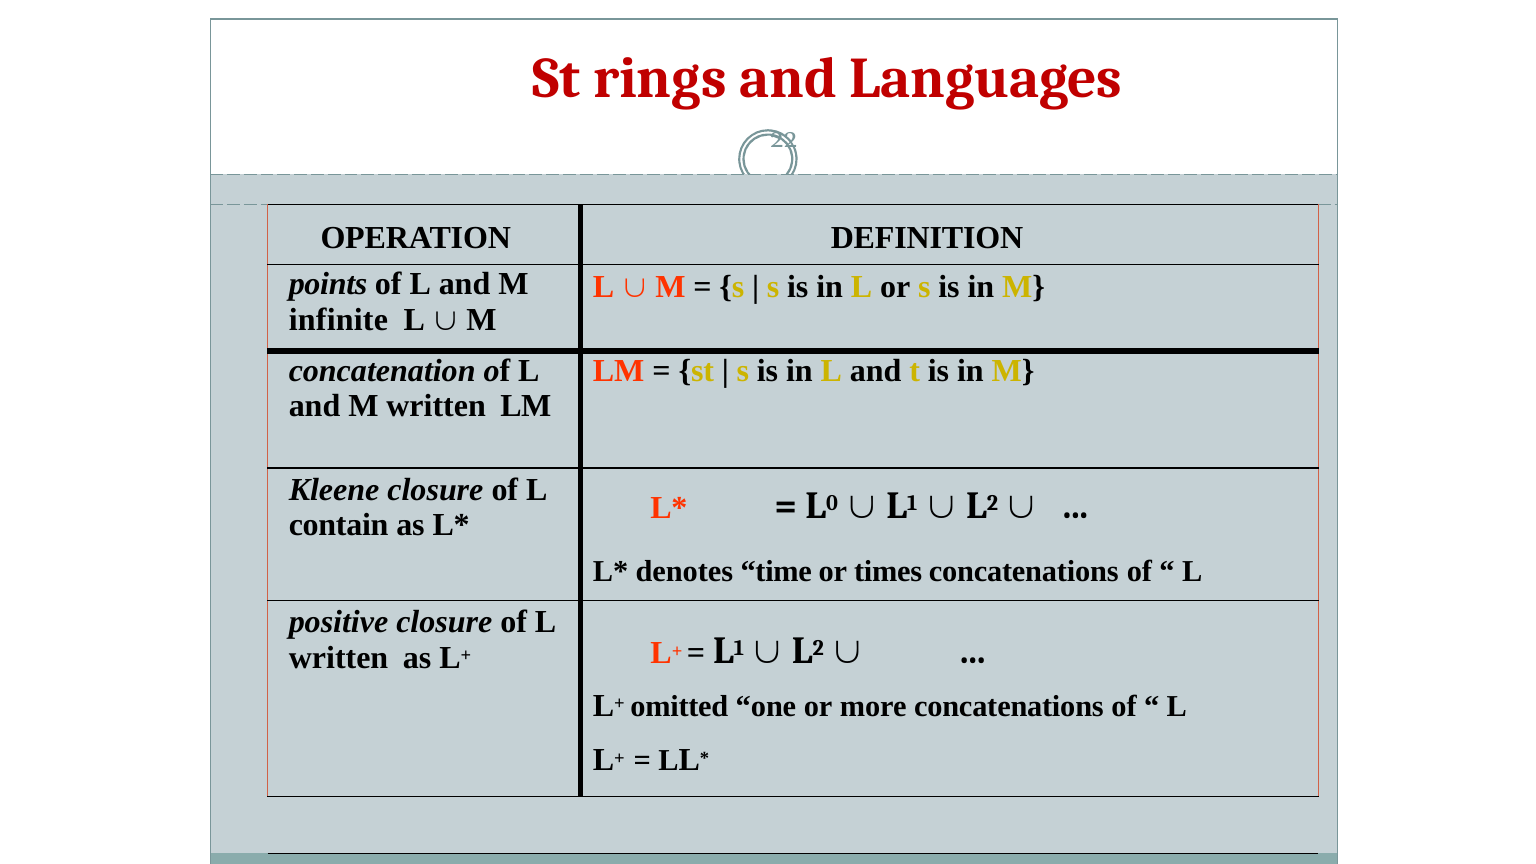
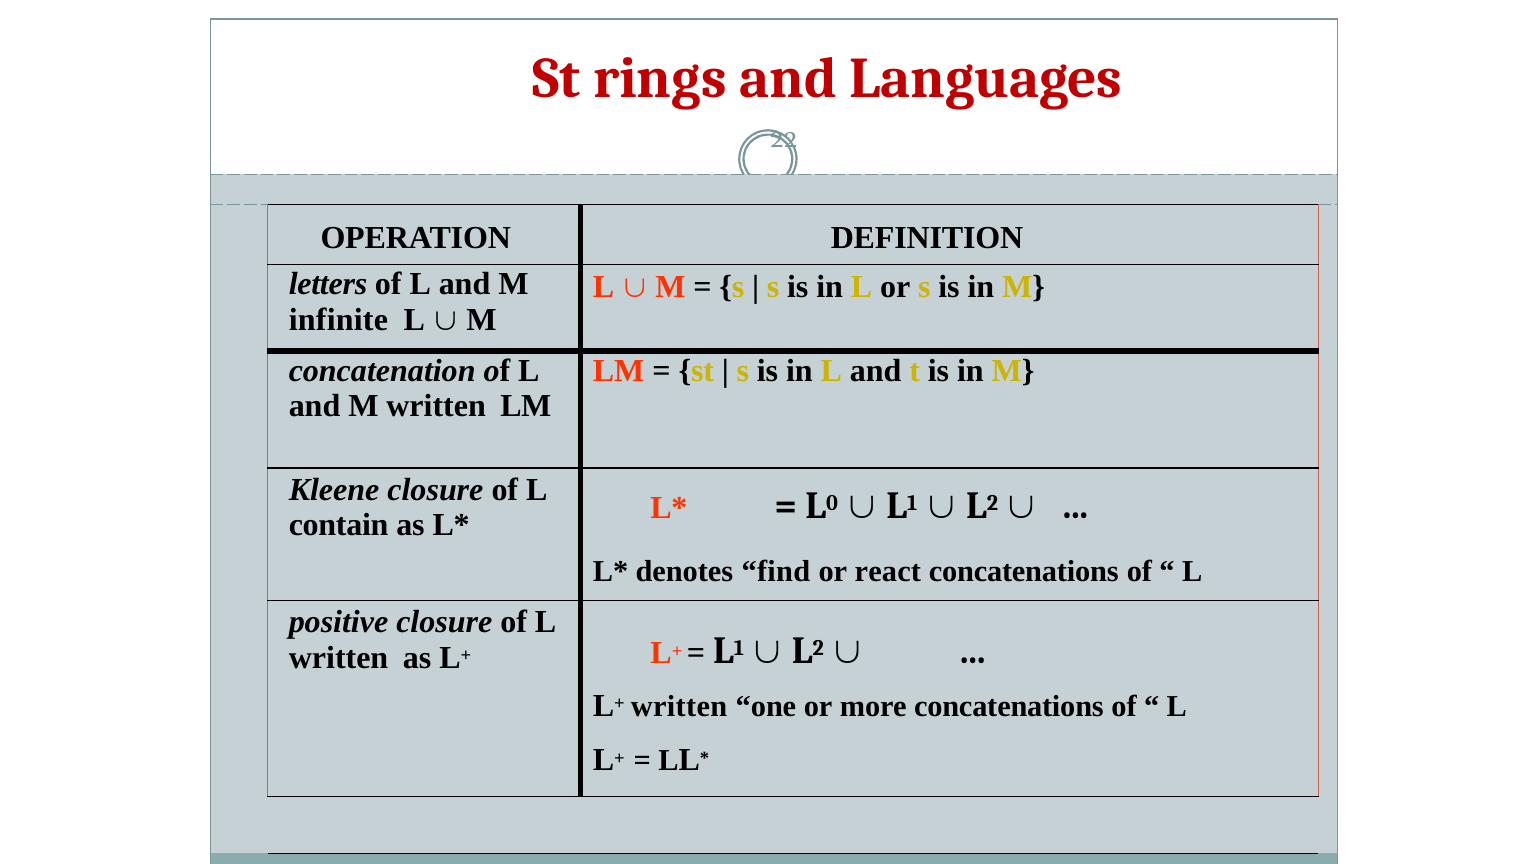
points: points -> letters
time: time -> find
times: times -> react
omitted at (679, 706): omitted -> written
